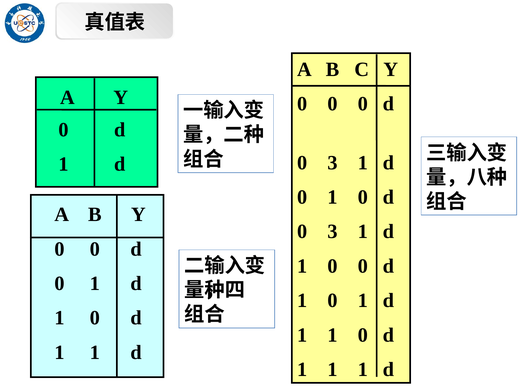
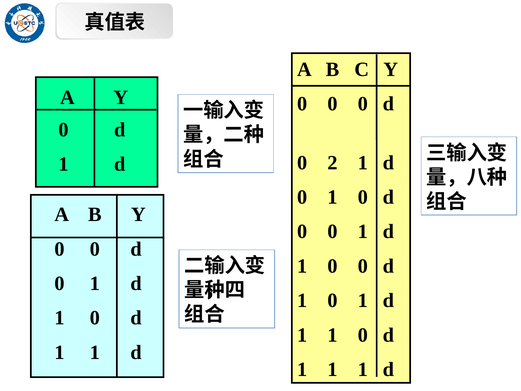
3 at (332, 163): 3 -> 2
3 at (332, 231): 3 -> 0
